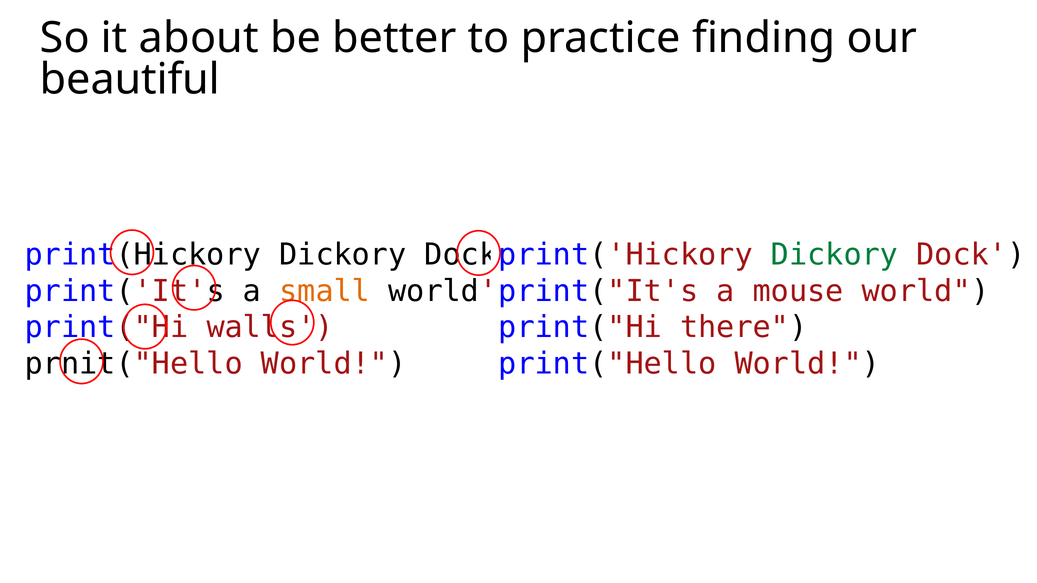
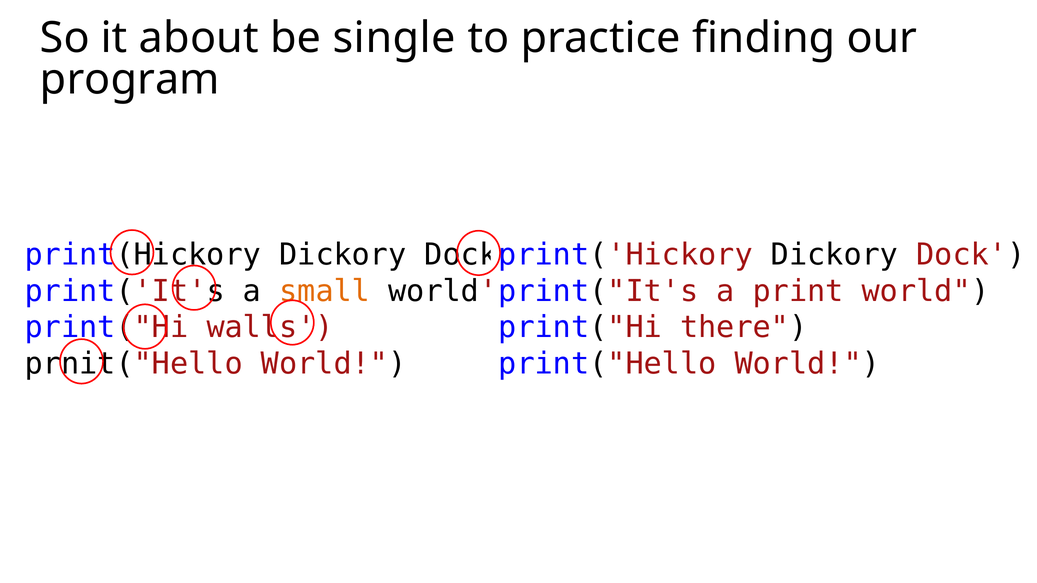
better: better -> single
beautiful: beautiful -> program
Dickory at (835, 255) colour: green -> black
mouse: mouse -> print
